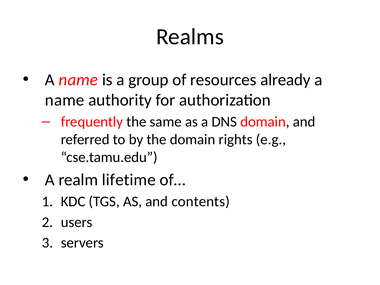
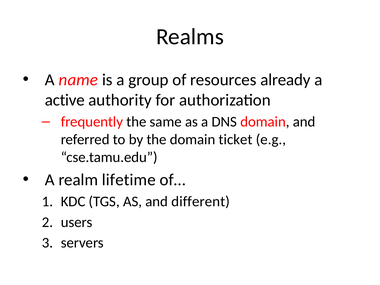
name at (65, 100): name -> active
rights: rights -> ticket
contents: contents -> different
